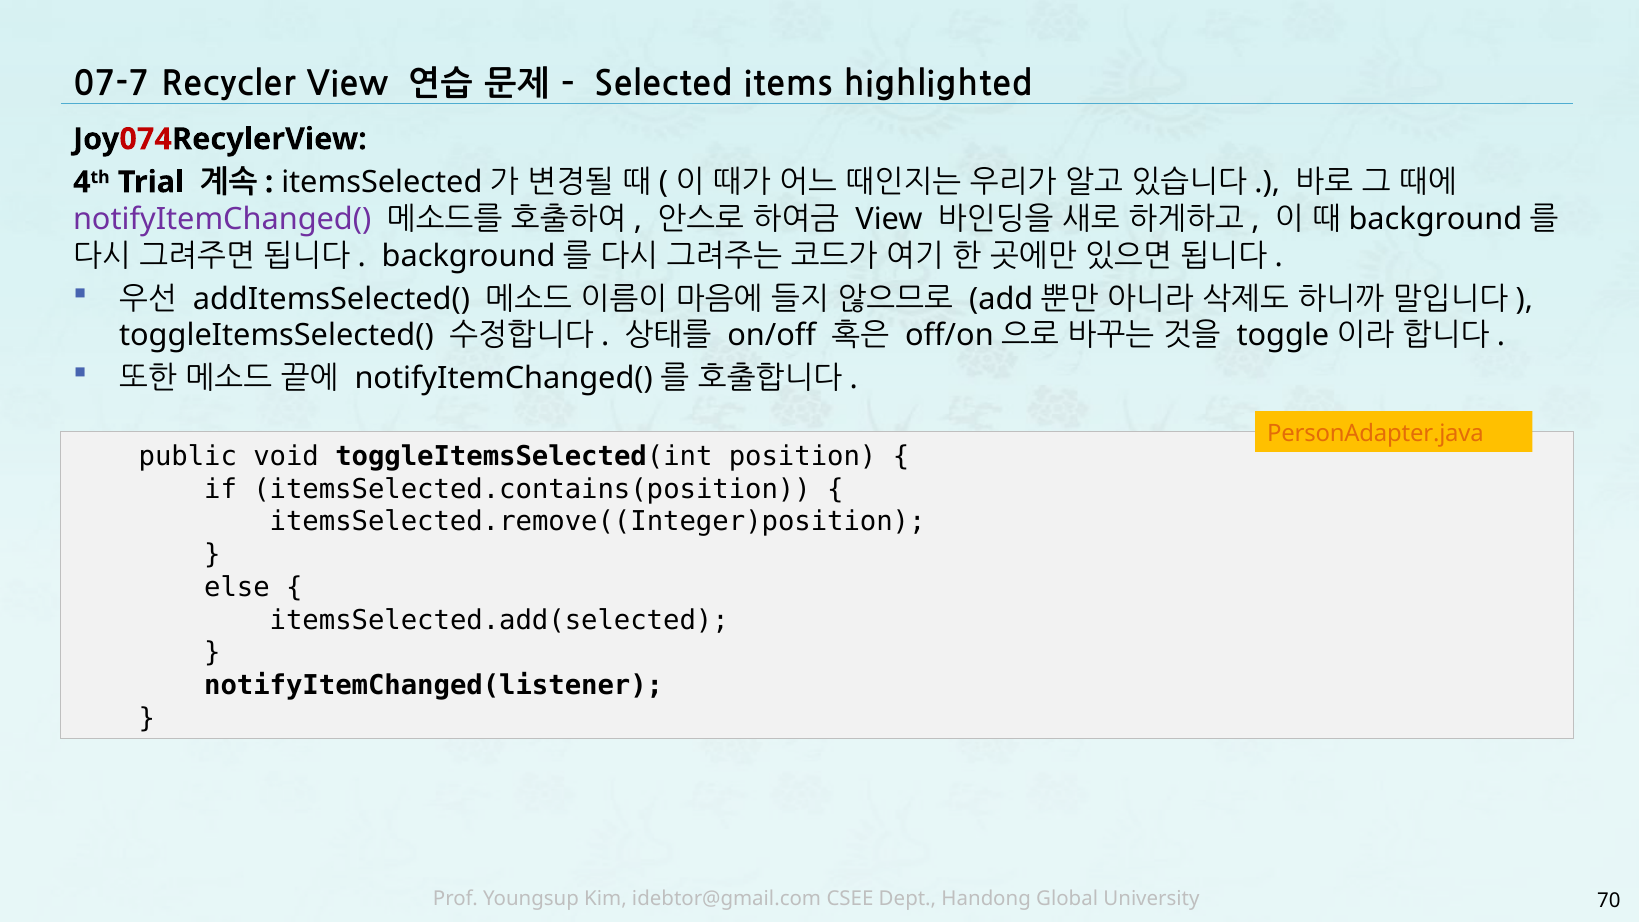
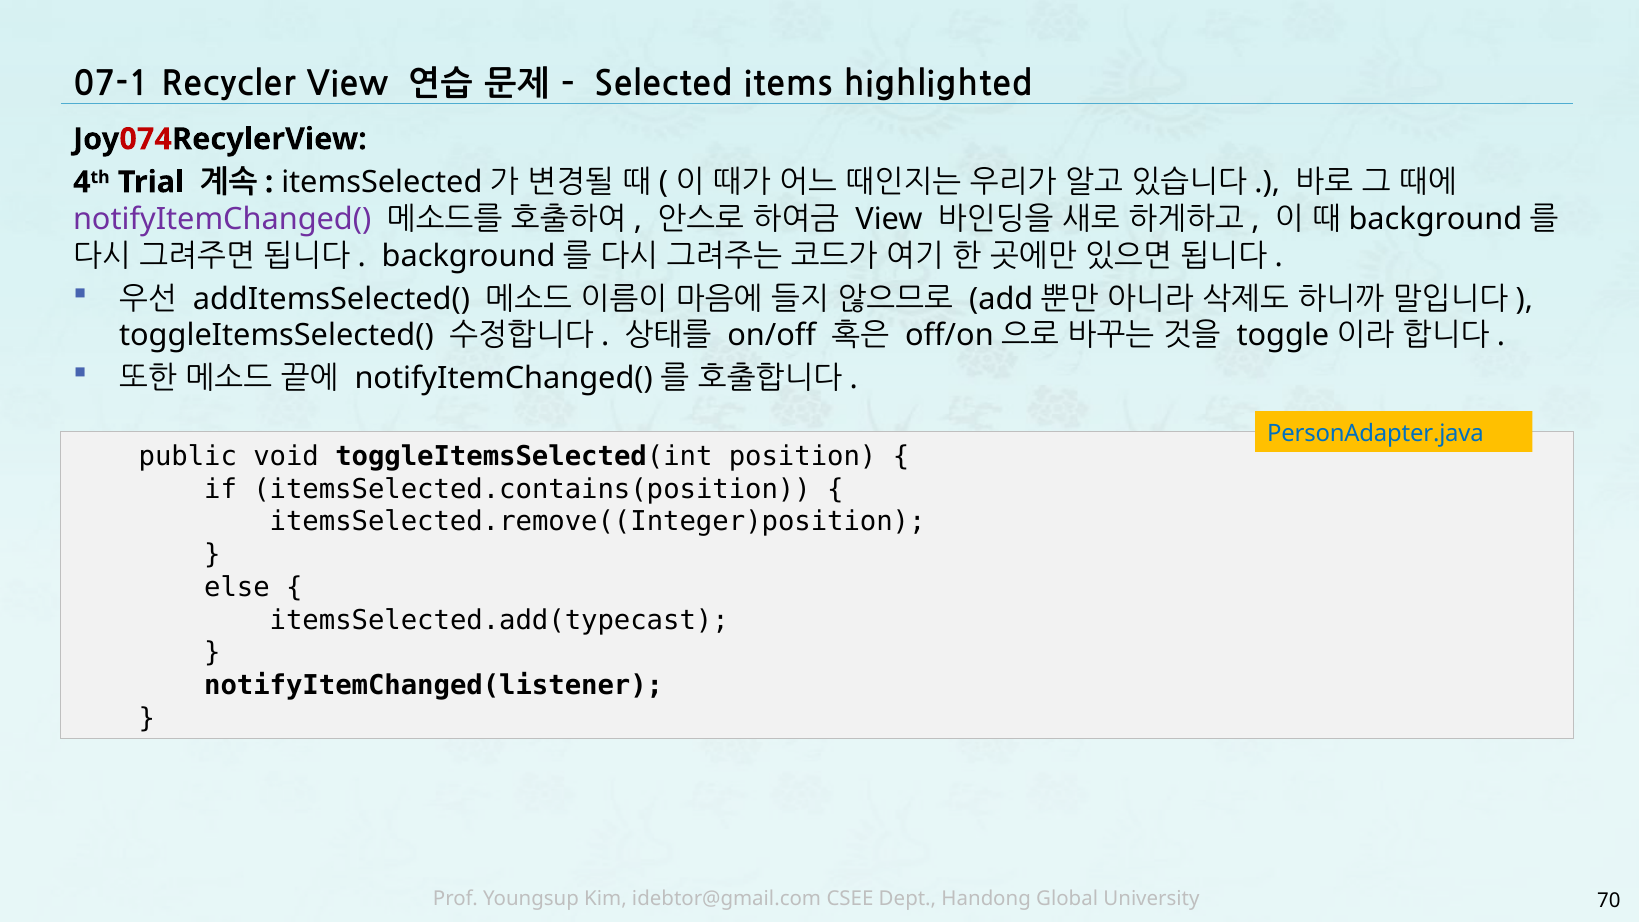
07-7: 07-7 -> 07-1
PersonAdapter.java colour: orange -> blue
itemsSelected.add(selected: itemsSelected.add(selected -> itemsSelected.add(typecast
